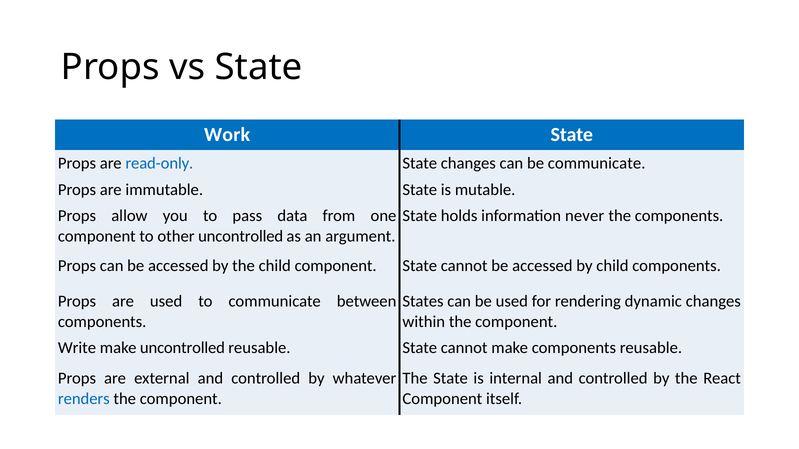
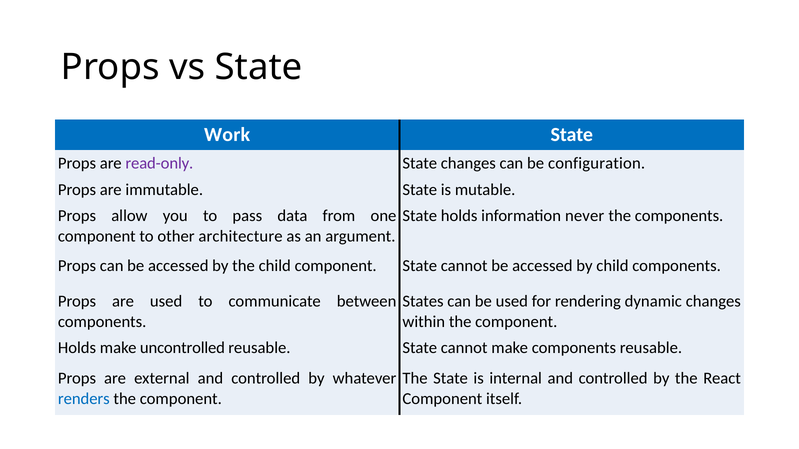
read-only colour: blue -> purple
be communicate: communicate -> configuration
other uncontrolled: uncontrolled -> architecture
Write at (77, 348): Write -> Holds
